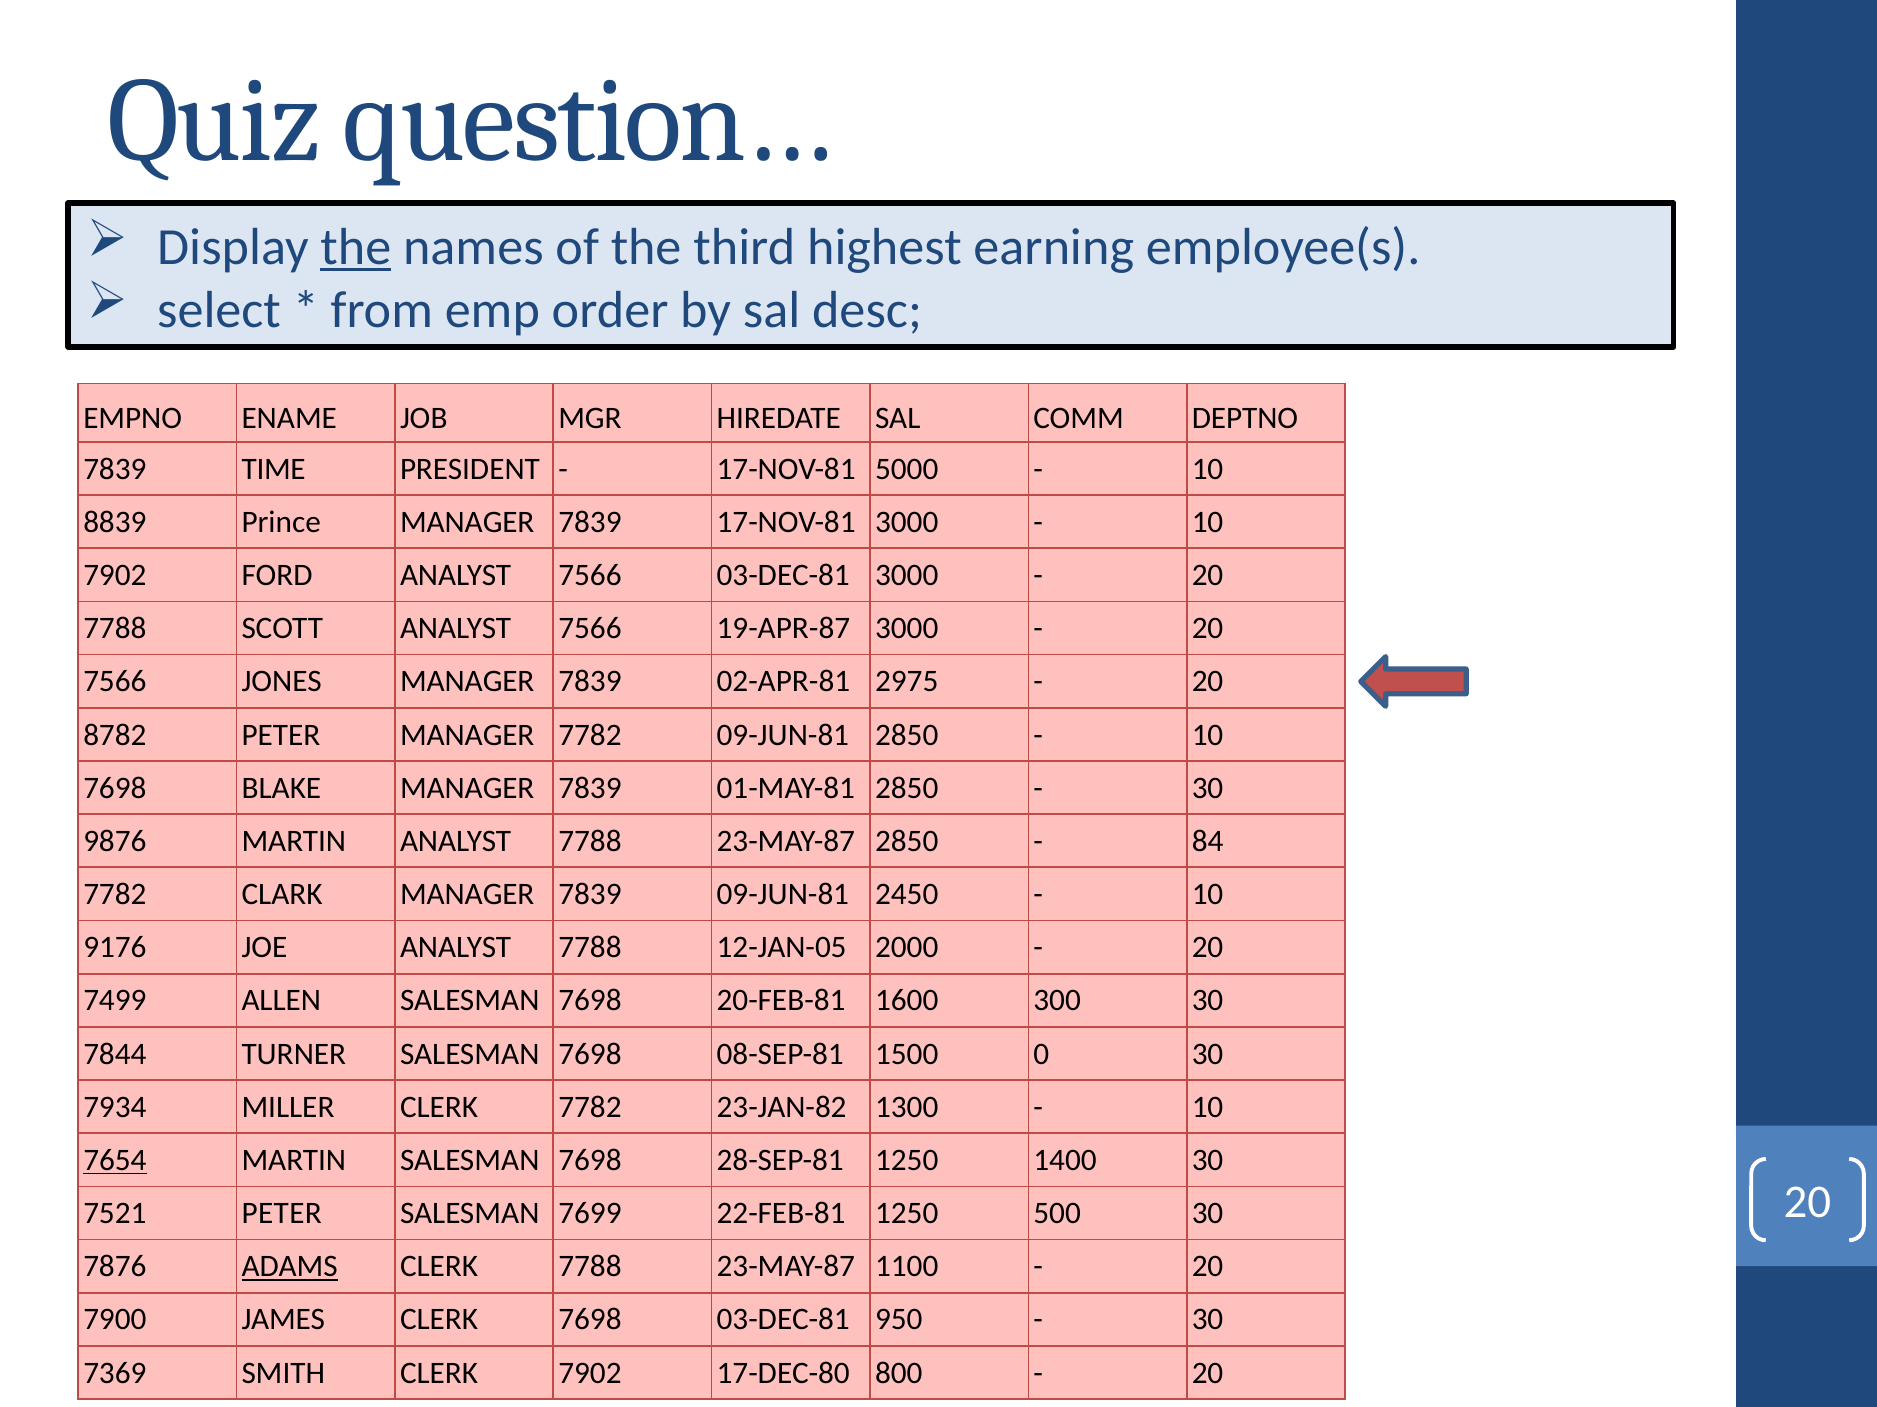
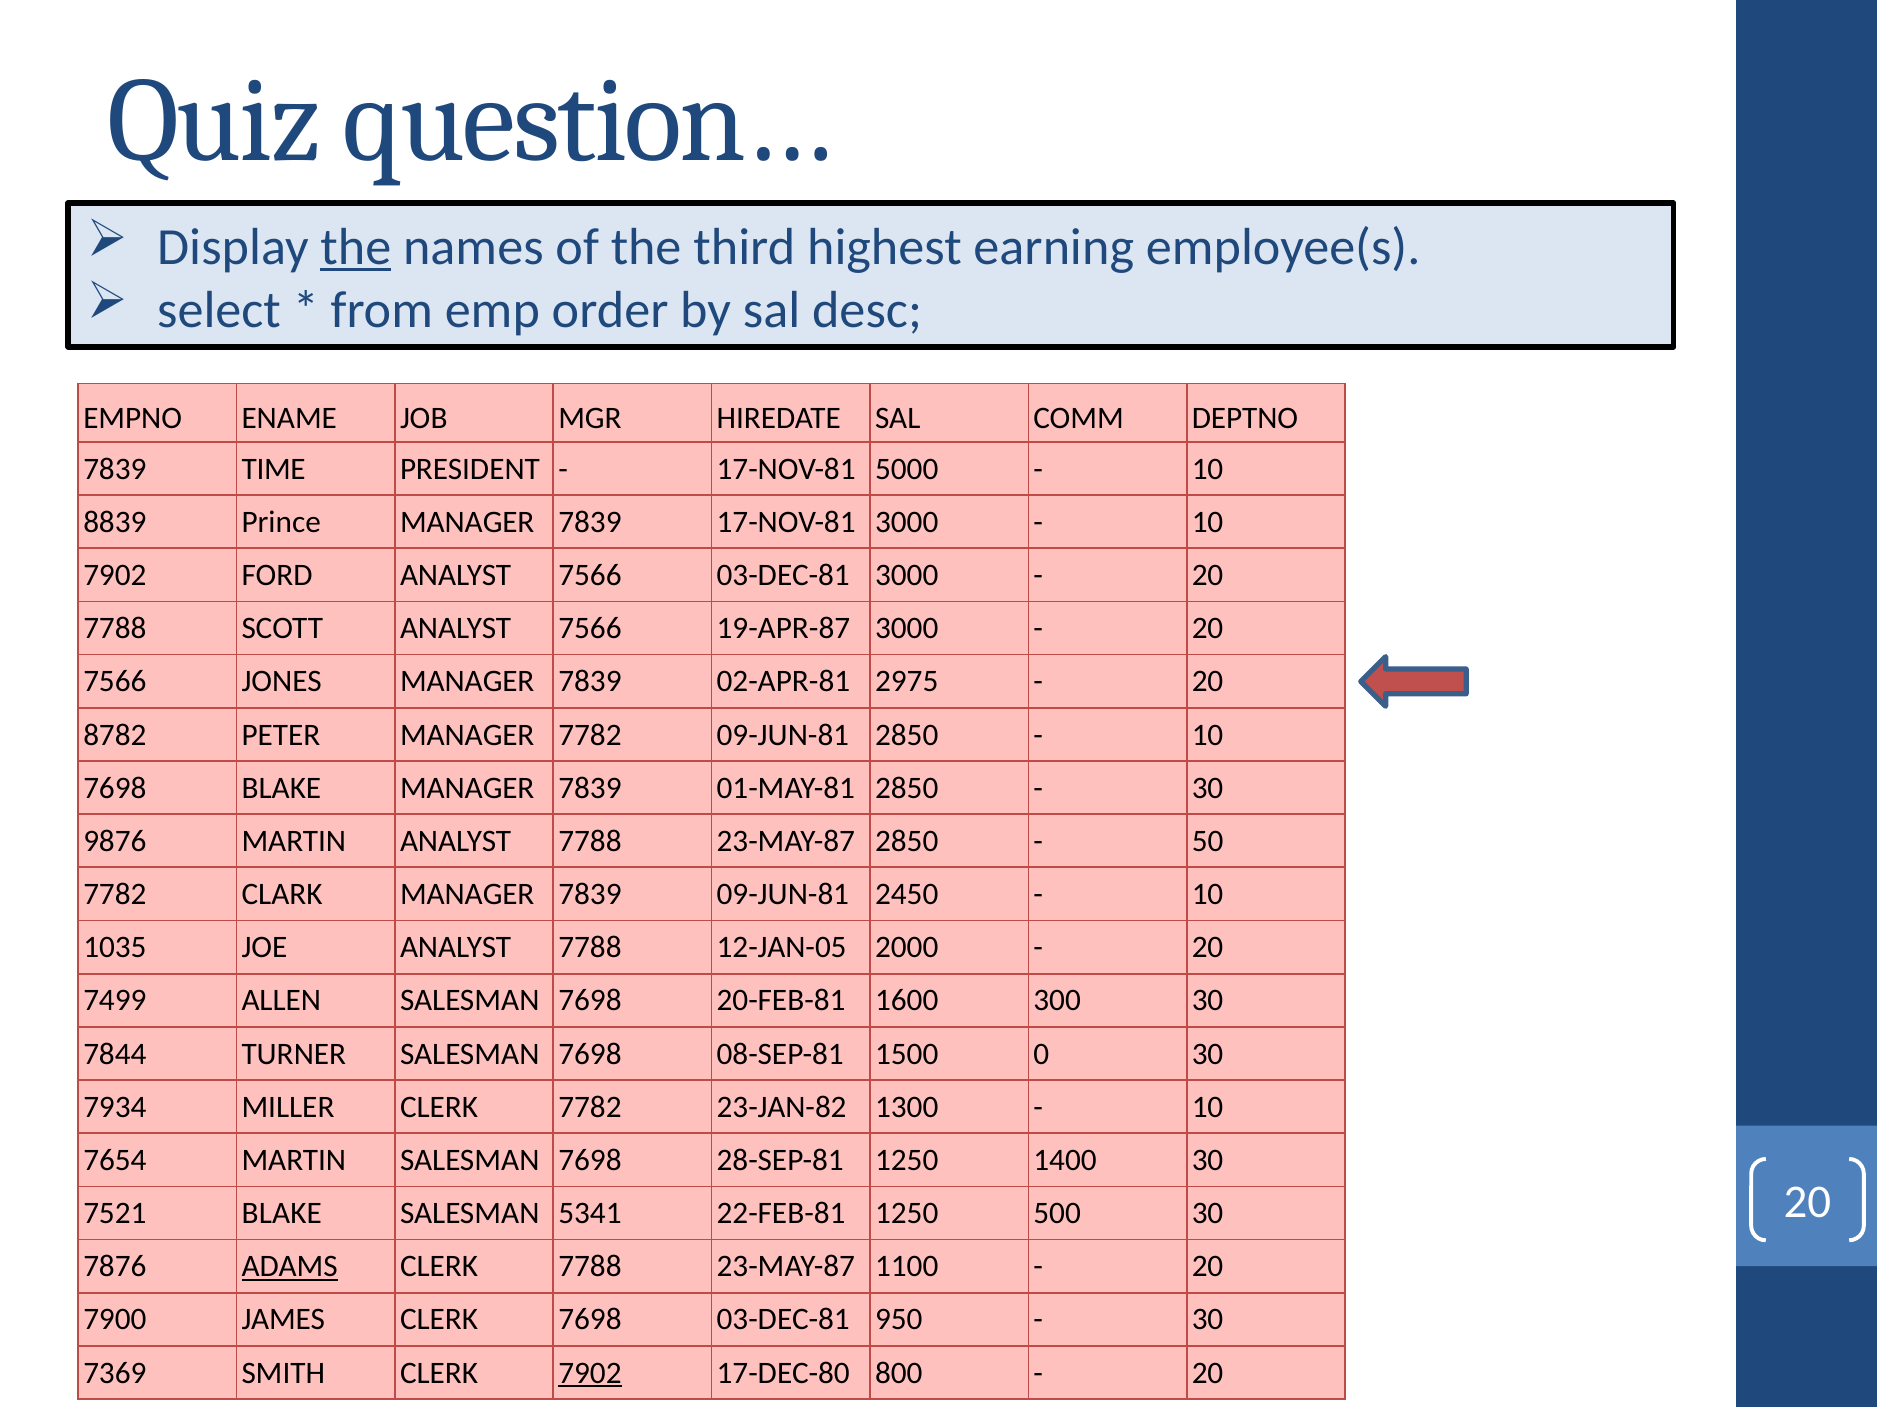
84: 84 -> 50
9176: 9176 -> 1035
7654 underline: present -> none
7521 PETER: PETER -> BLAKE
7699: 7699 -> 5341
7902 at (590, 1374) underline: none -> present
